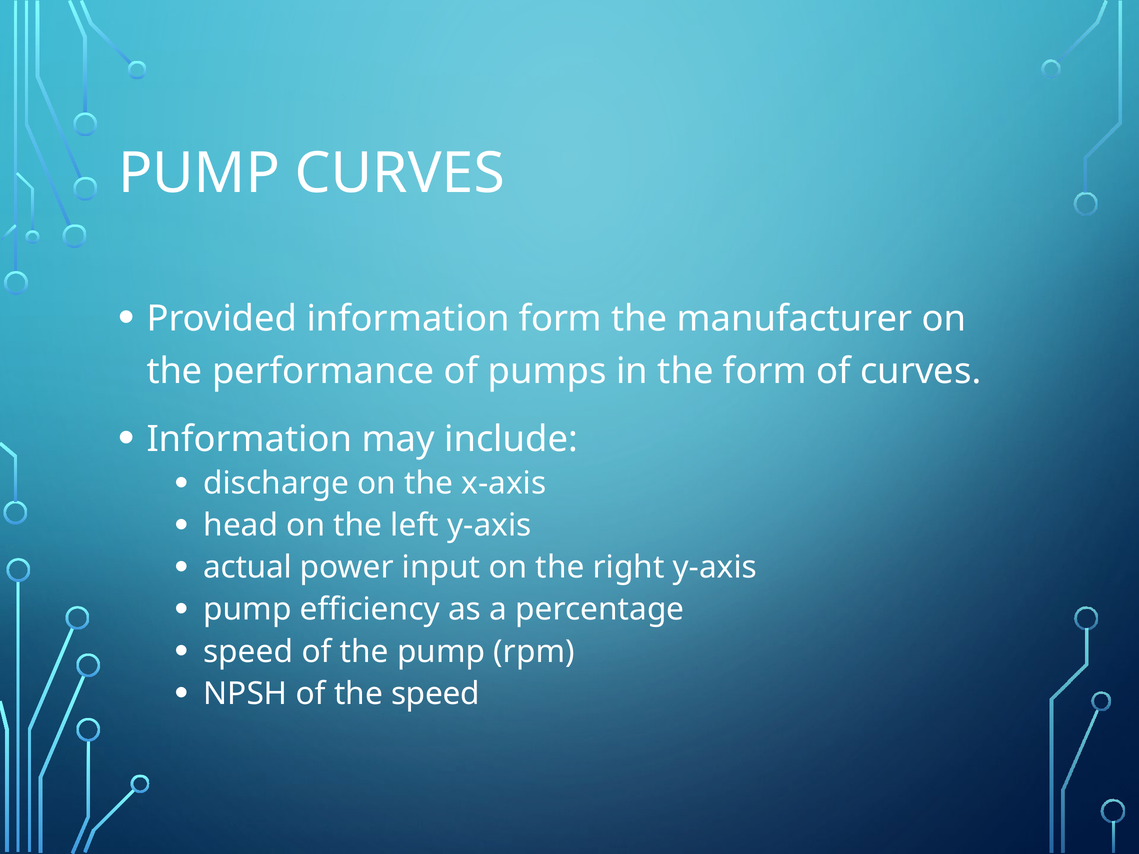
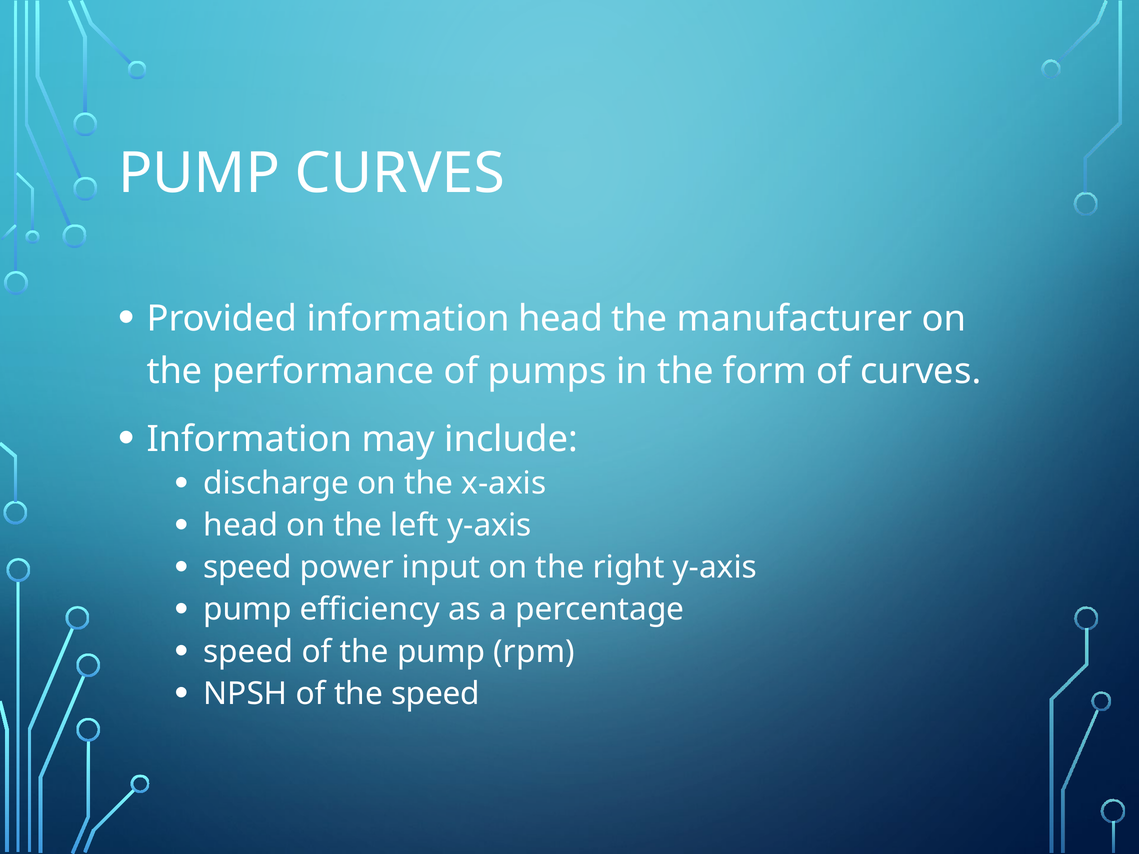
information form: form -> head
actual at (248, 568): actual -> speed
